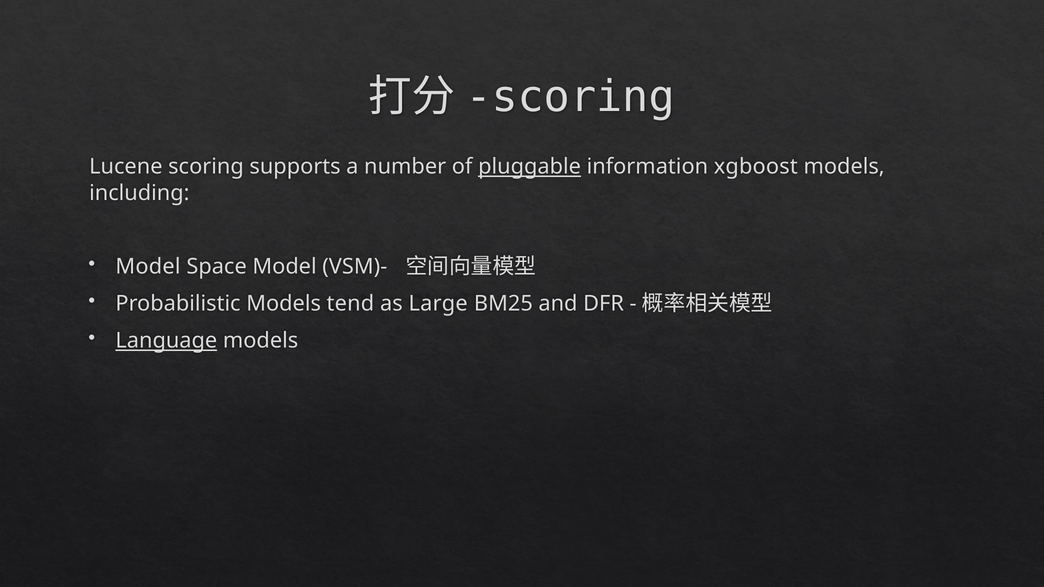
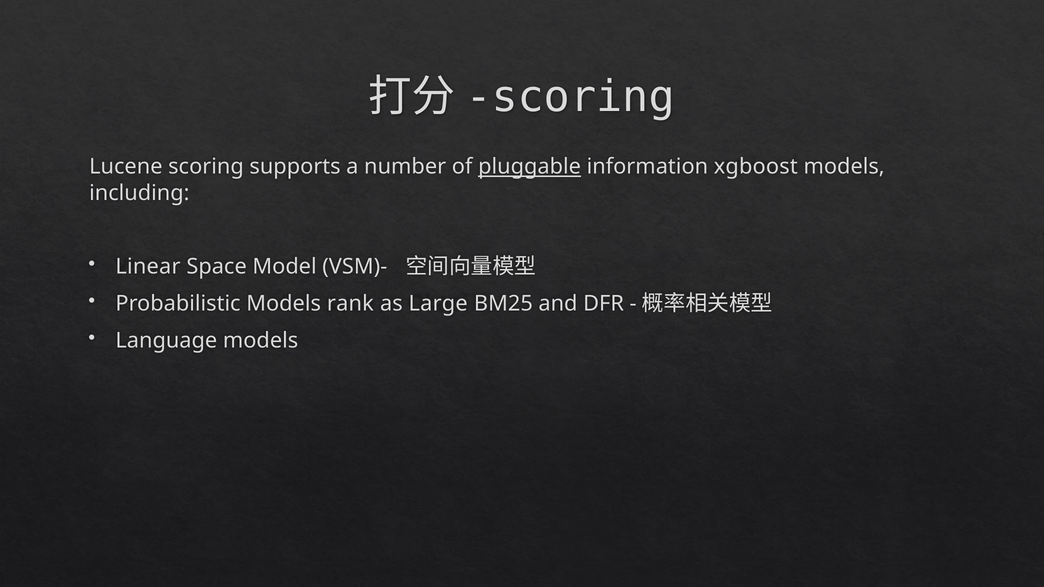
Model at (148, 267): Model -> Linear
tend: tend -> rank
Language underline: present -> none
